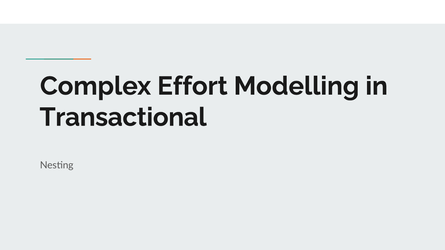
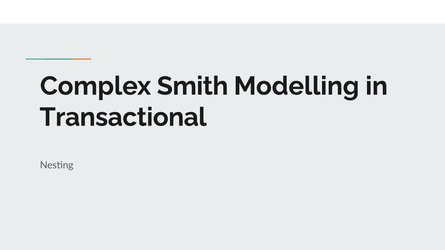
Effort: Effort -> Smith
